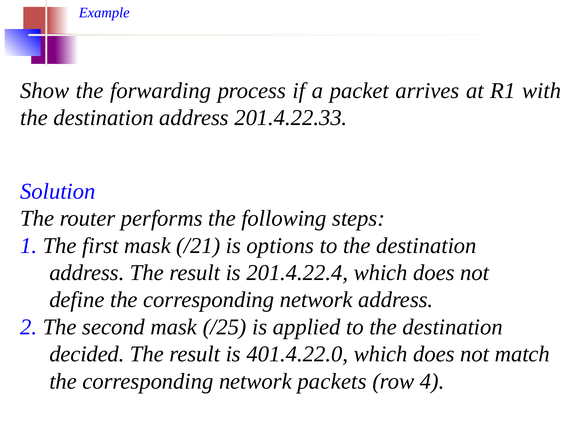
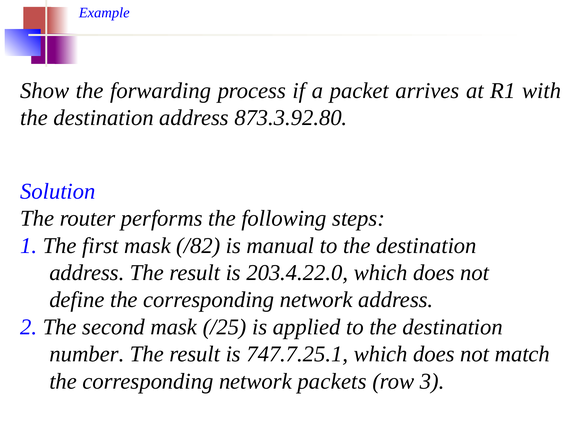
201.4.22.33: 201.4.22.33 -> 873.3.92.80
/21: /21 -> /82
options: options -> manual
201.4.22.4: 201.4.22.4 -> 203.4.22.0
decided: decided -> number
401.4.22.0: 401.4.22.0 -> 747.7.25.1
4: 4 -> 3
